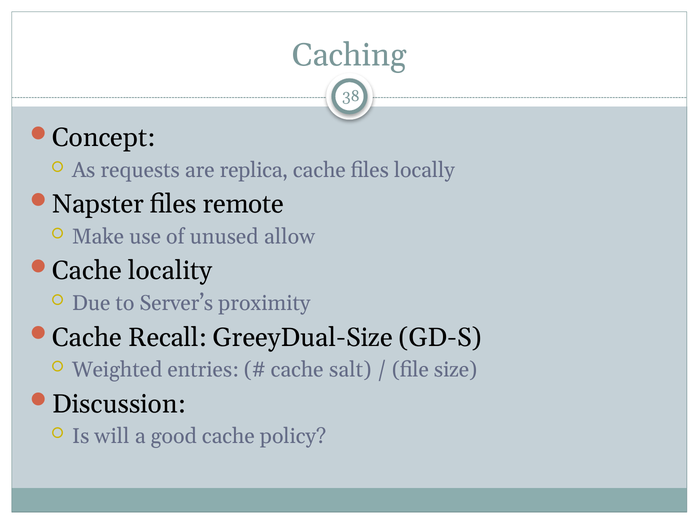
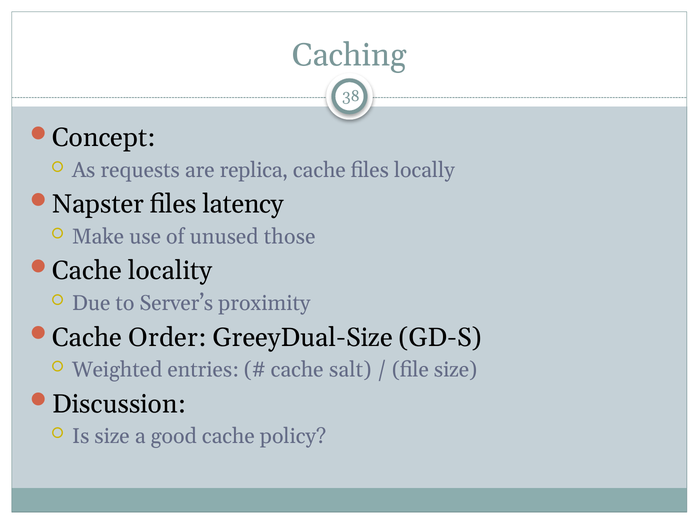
remote: remote -> latency
allow: allow -> those
Recall: Recall -> Order
Is will: will -> size
